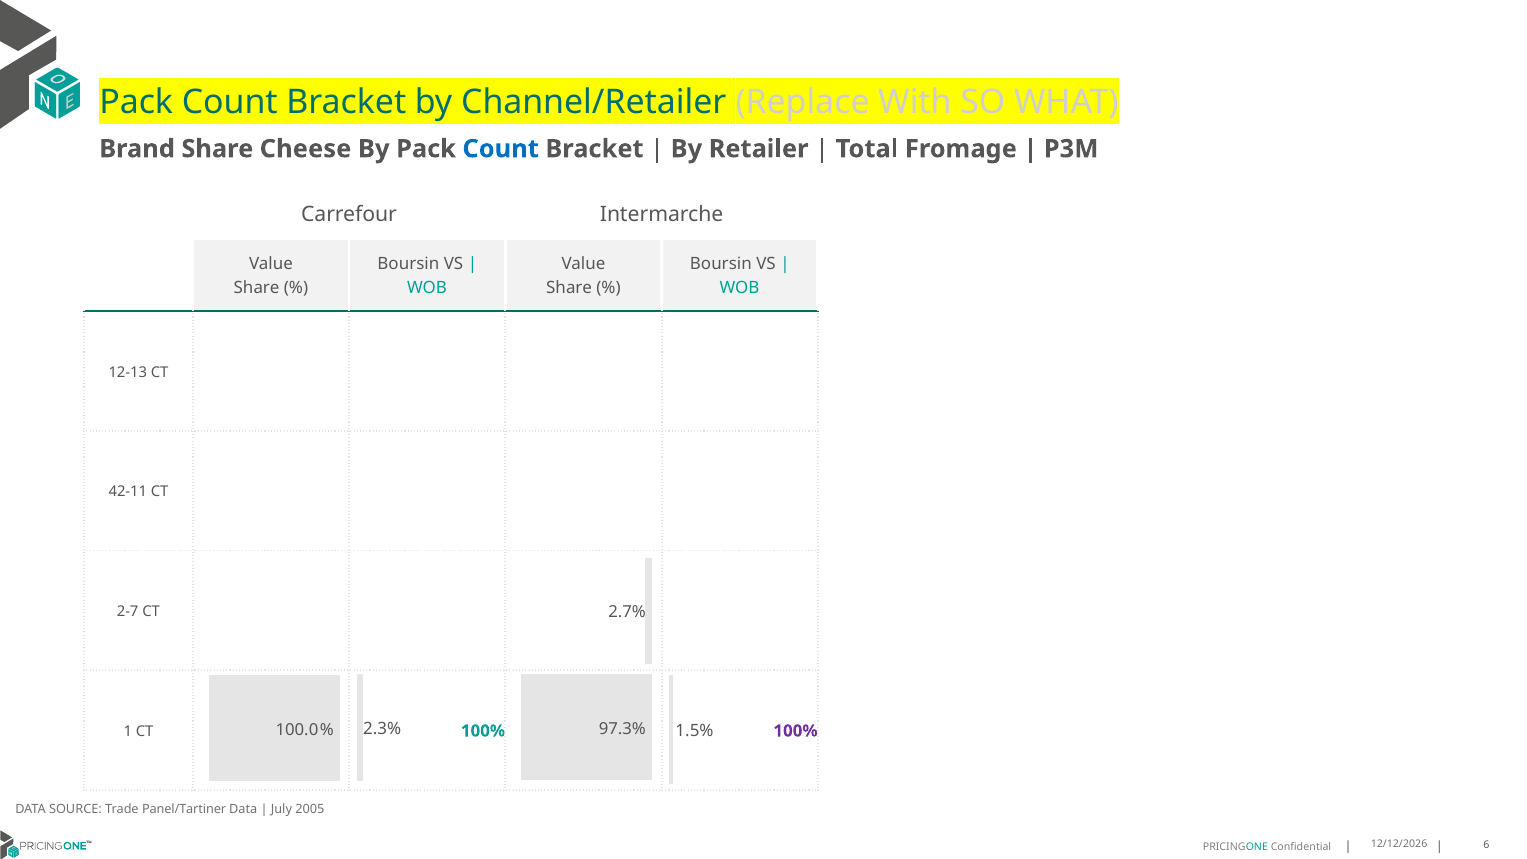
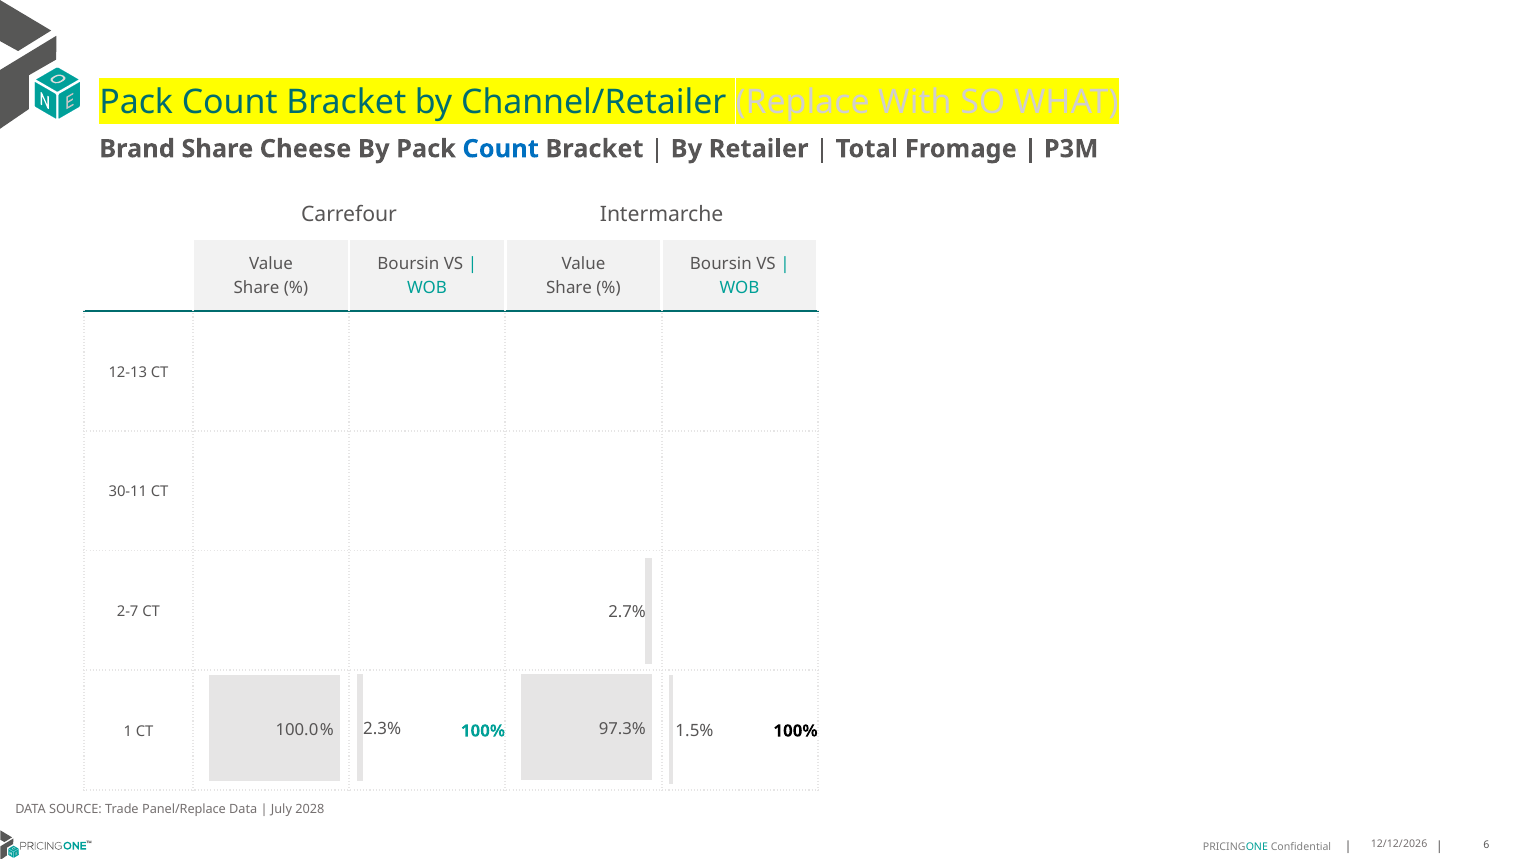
42-11: 42-11 -> 30-11
100% at (796, 731) colour: purple -> black
Panel/Tartiner: Panel/Tartiner -> Panel/Replace
2005: 2005 -> 2028
